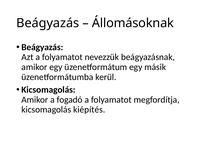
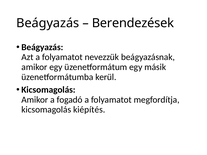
Állomásoknak: Állomásoknak -> Berendezések
